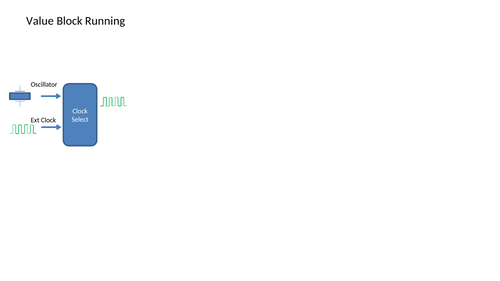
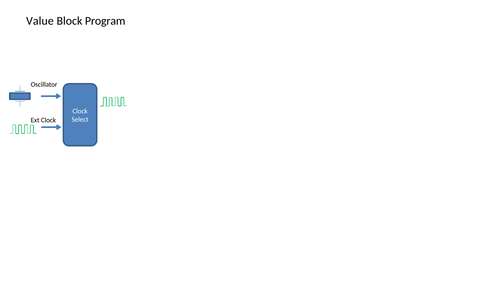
Running: Running -> Program
